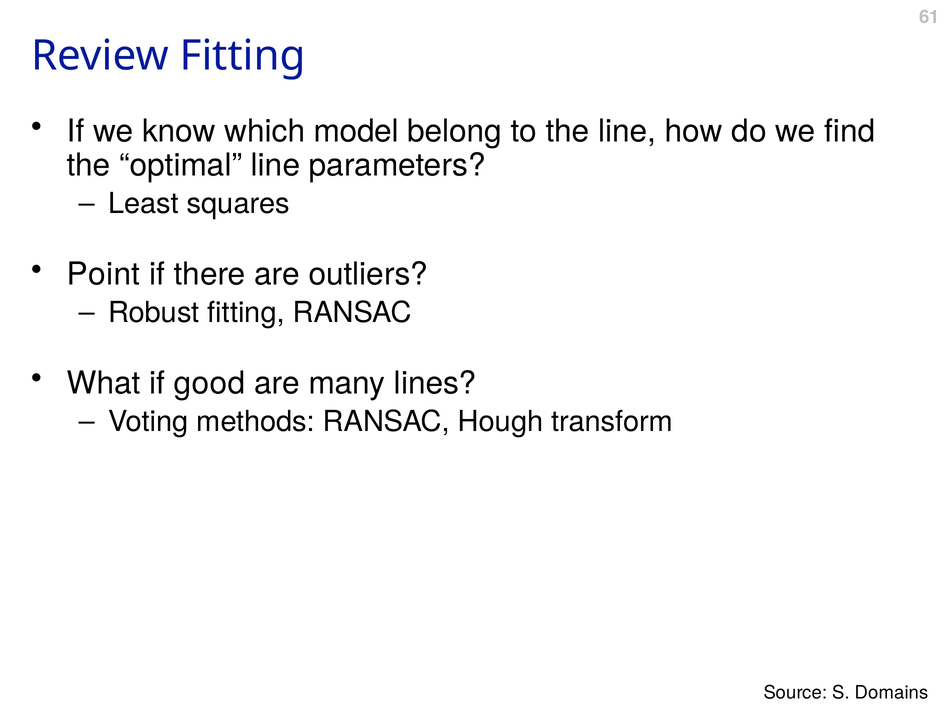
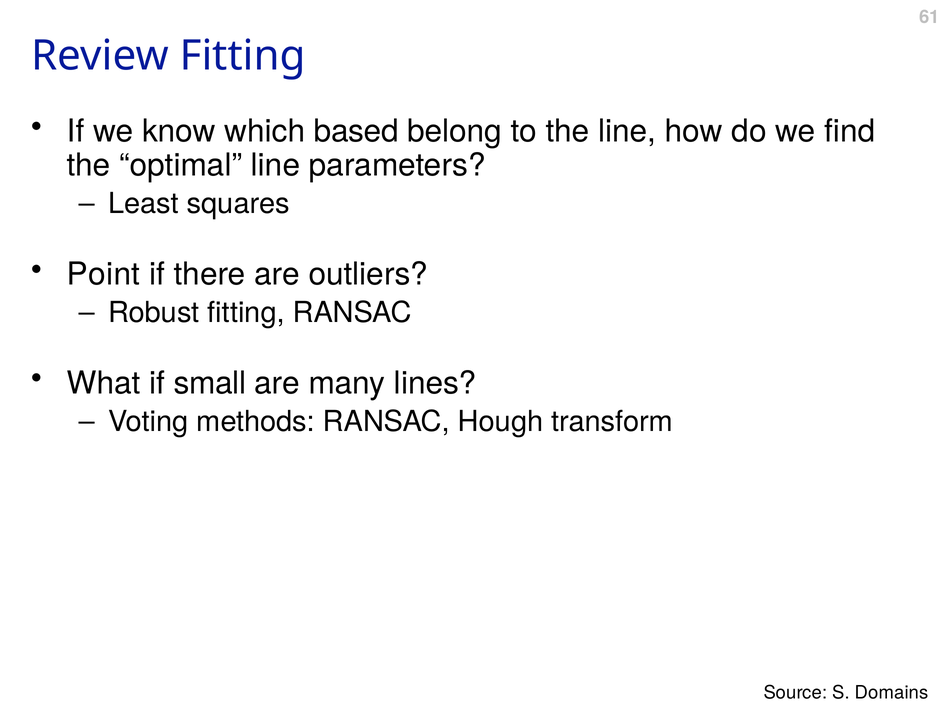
model: model -> based
good: good -> small
